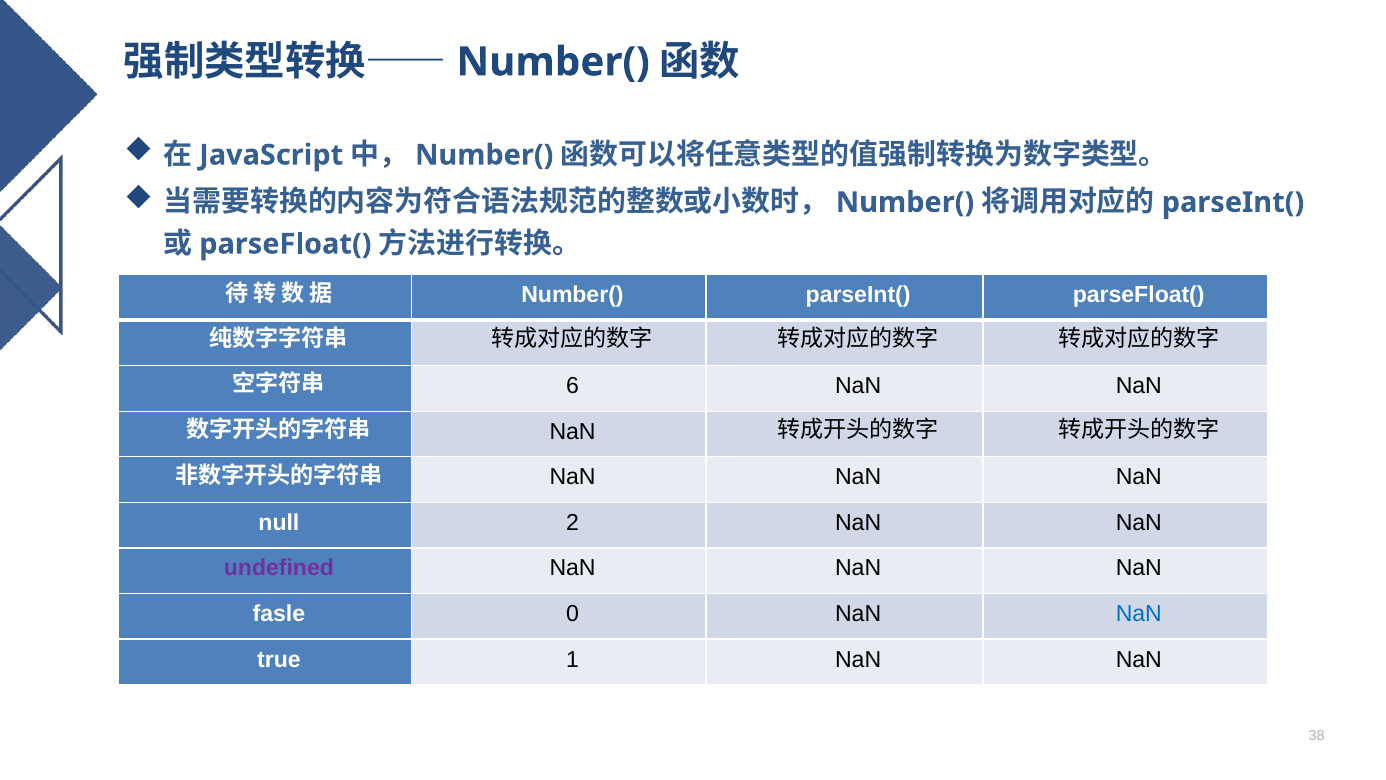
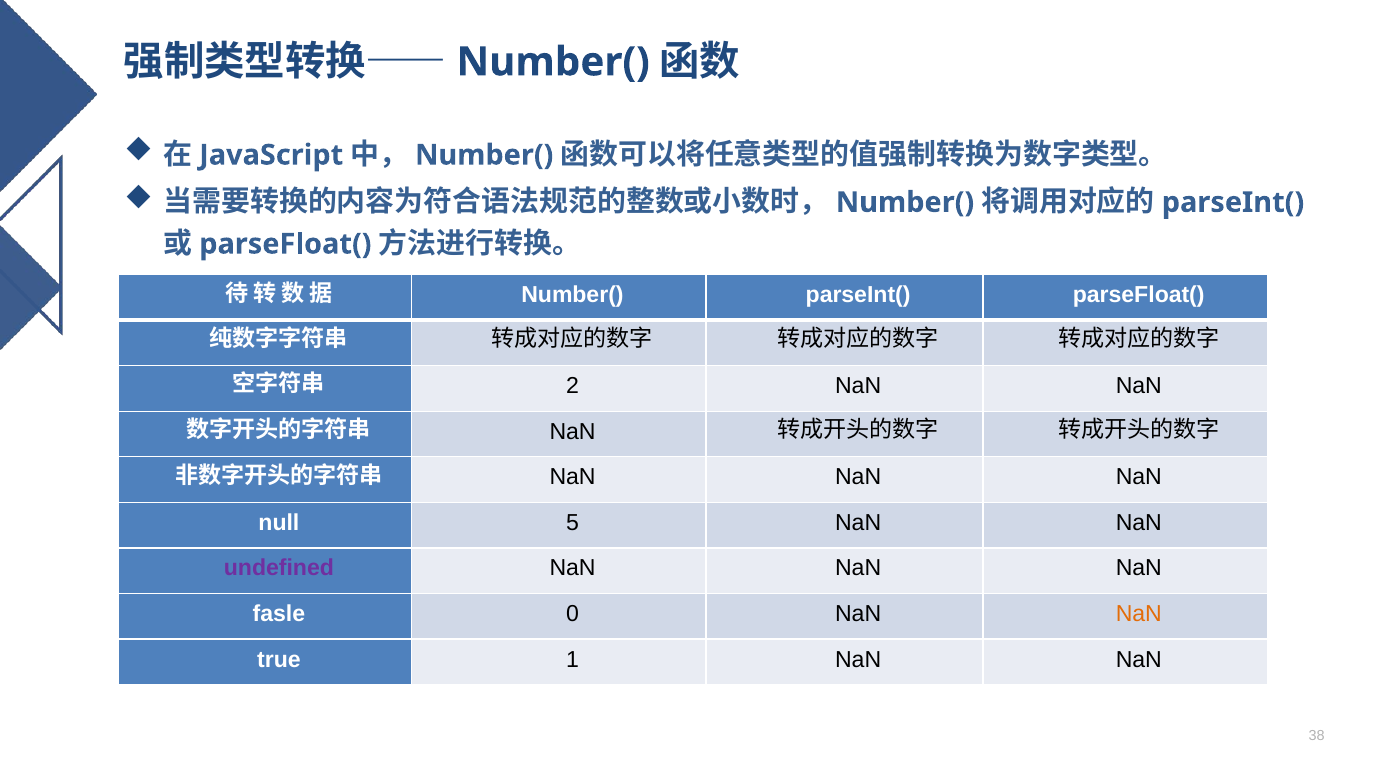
6: 6 -> 2
2: 2 -> 5
NaN at (1139, 614) colour: blue -> orange
